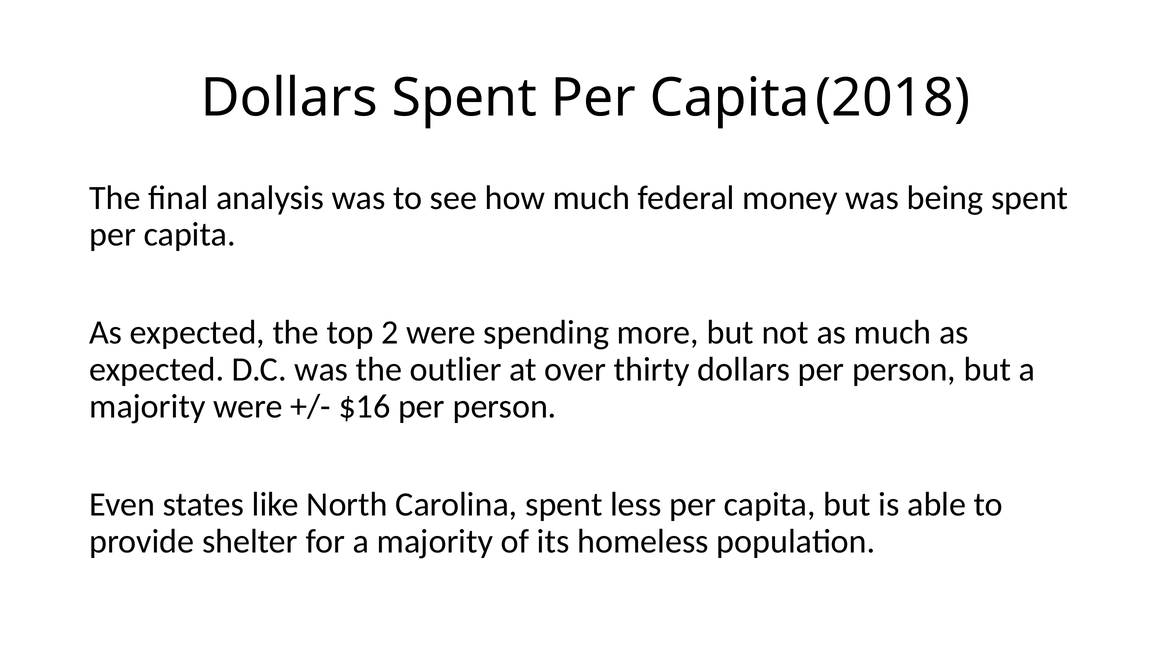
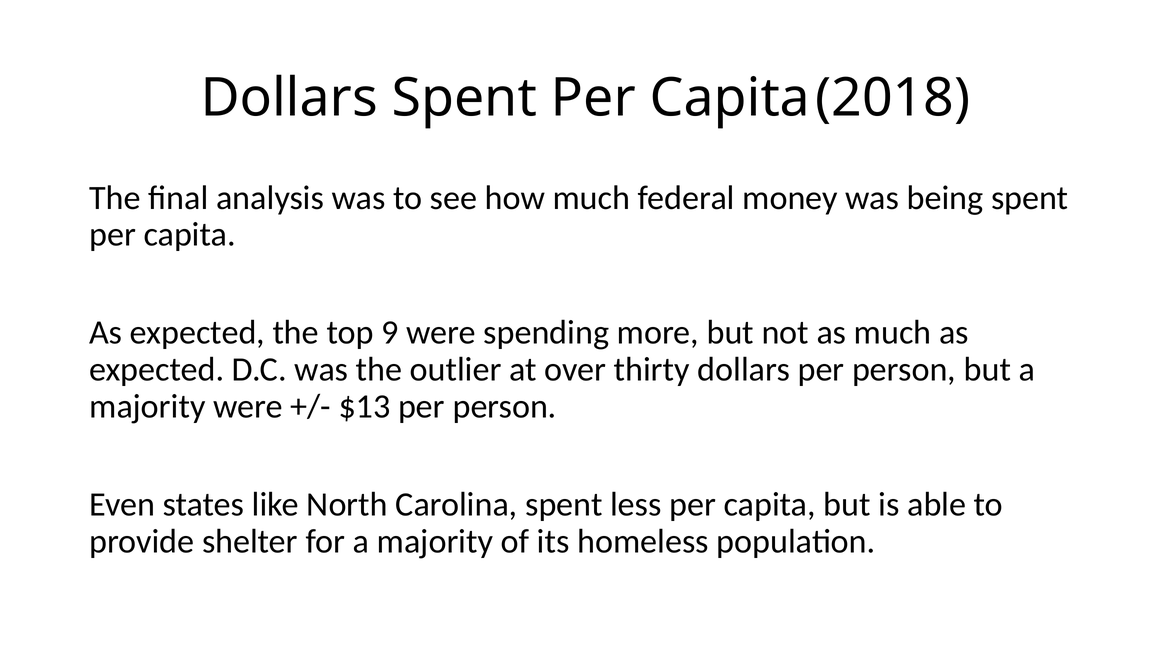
2: 2 -> 9
$16: $16 -> $13
